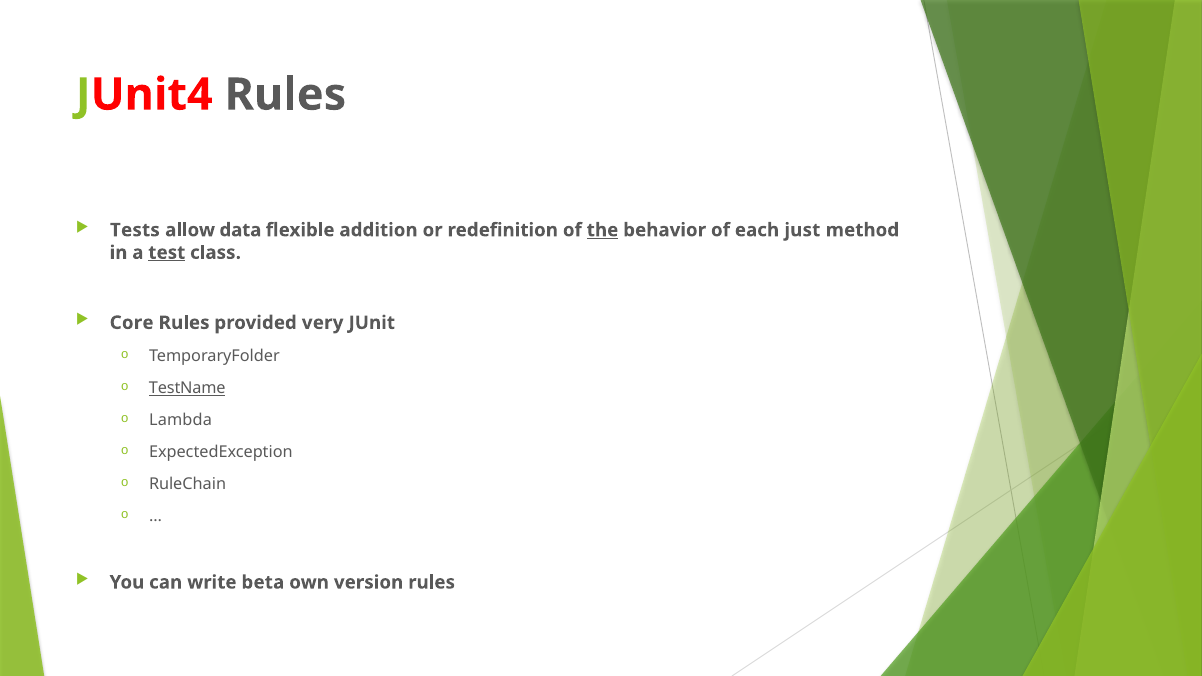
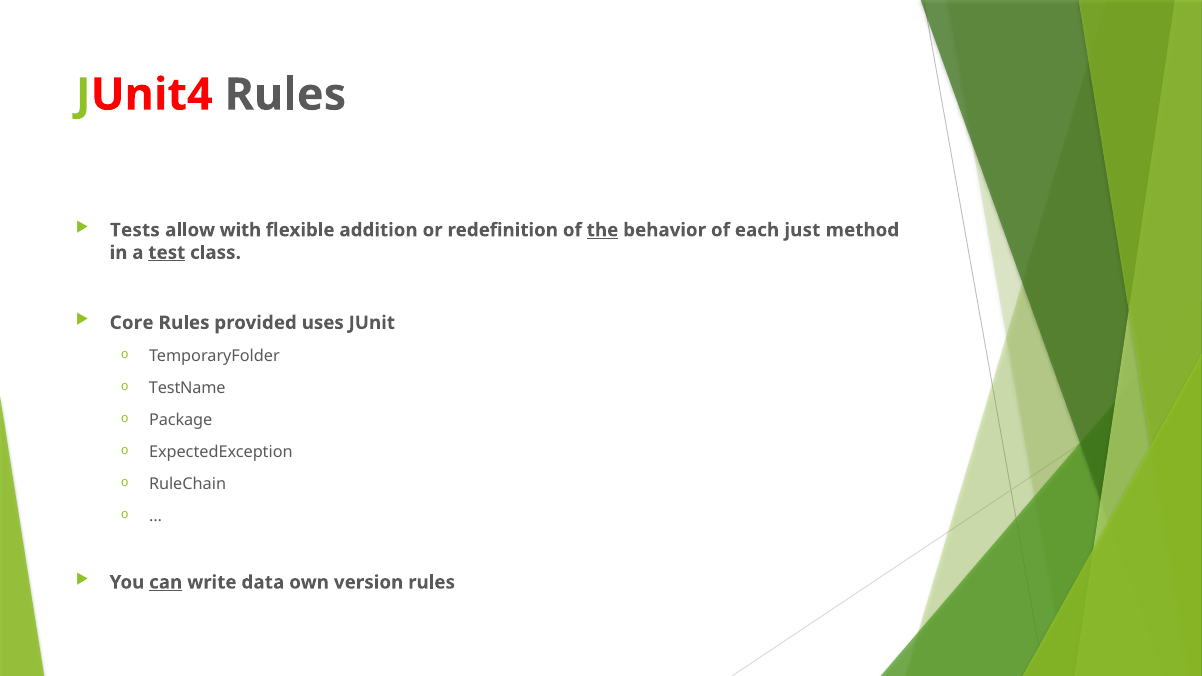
data: data -> with
very: very -> uses
TestName underline: present -> none
Lambda: Lambda -> Package
can underline: none -> present
beta: beta -> data
